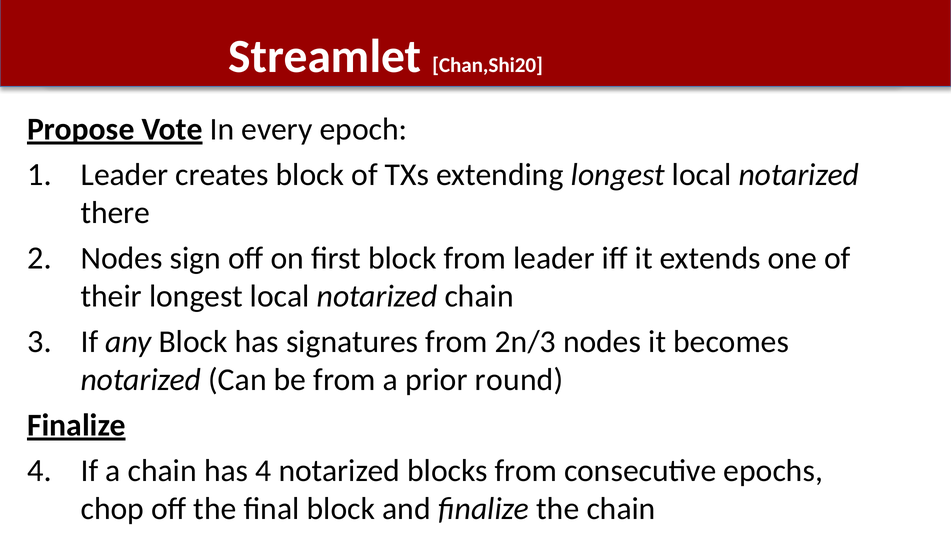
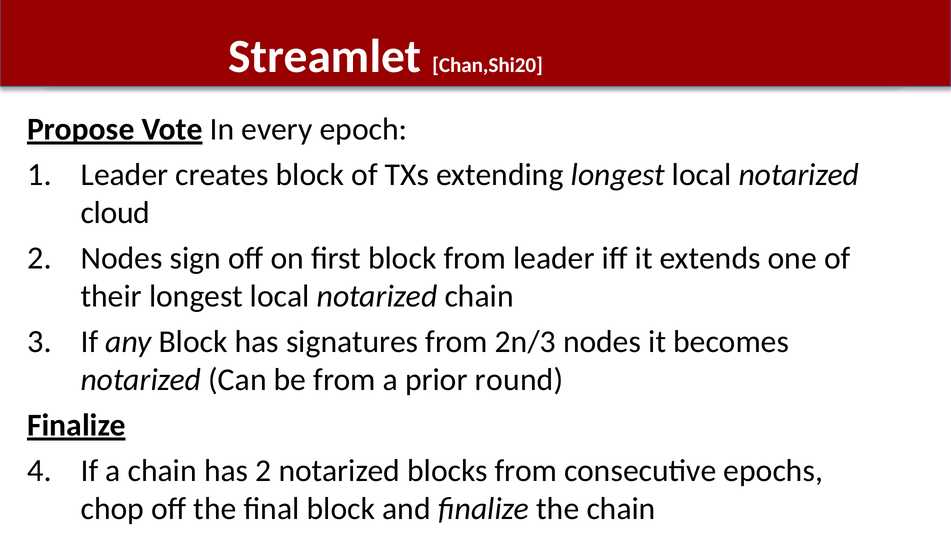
there: there -> cloud
has 4: 4 -> 2
